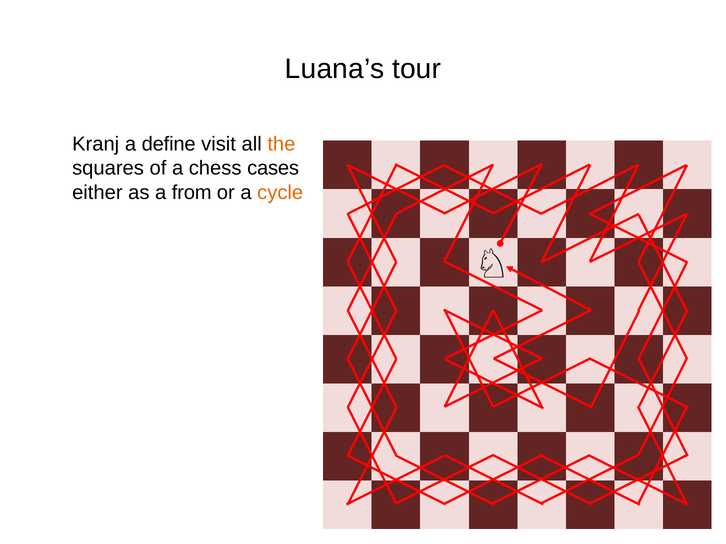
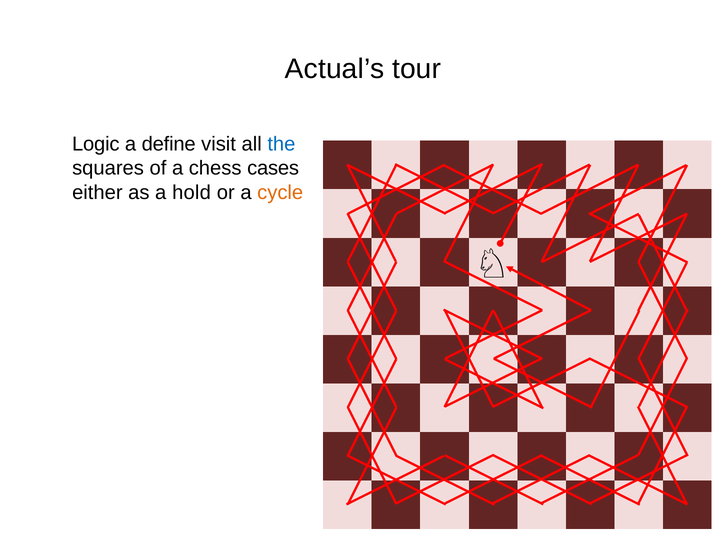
Luana’s: Luana’s -> Actual’s
Kranj: Kranj -> Logic
the colour: orange -> blue
from: from -> hold
